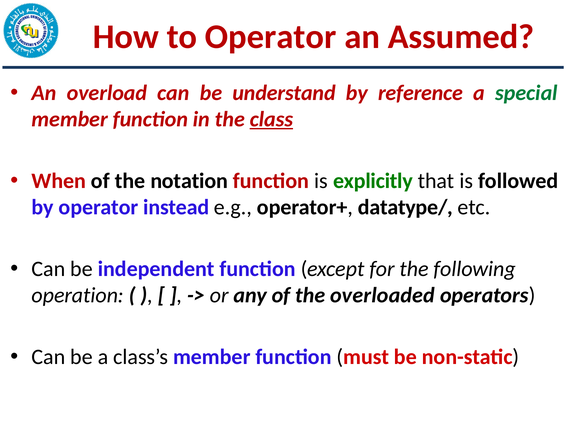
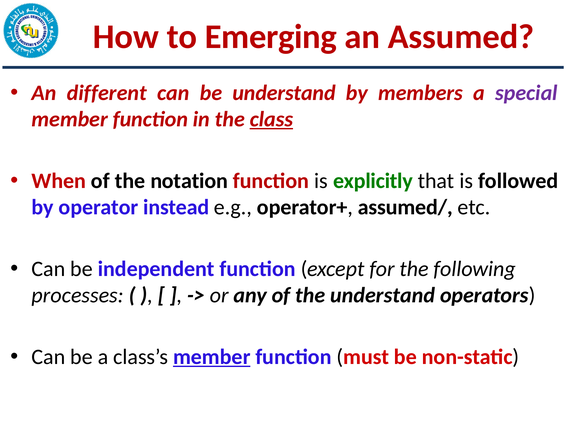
to Operator: Operator -> Emerging
overload: overload -> different
reference: reference -> members
special colour: green -> purple
datatype/: datatype/ -> assumed/
operation: operation -> processes
the overloaded: overloaded -> understand
member at (212, 357) underline: none -> present
